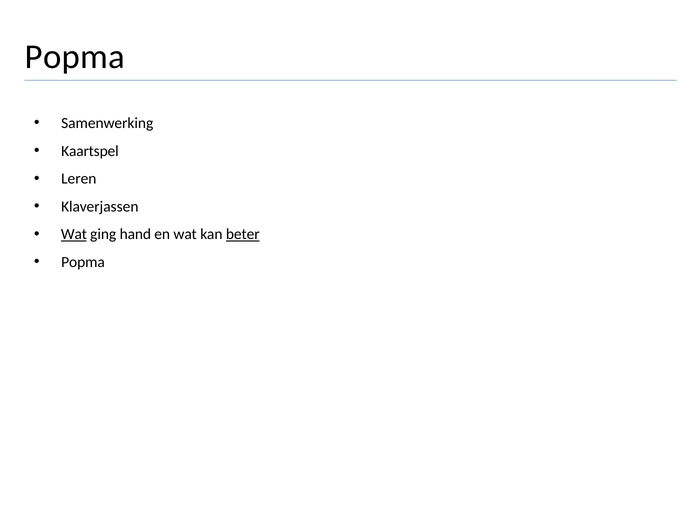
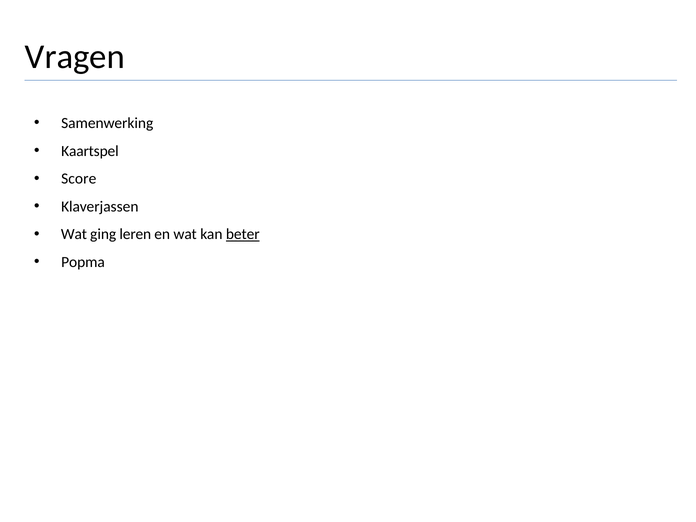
Popma at (75, 57): Popma -> Vragen
Leren: Leren -> Score
Wat at (74, 234) underline: present -> none
hand: hand -> leren
